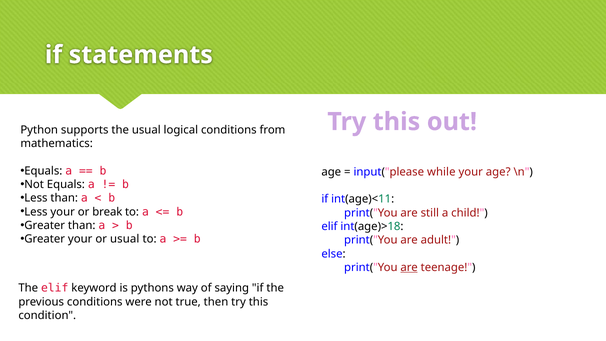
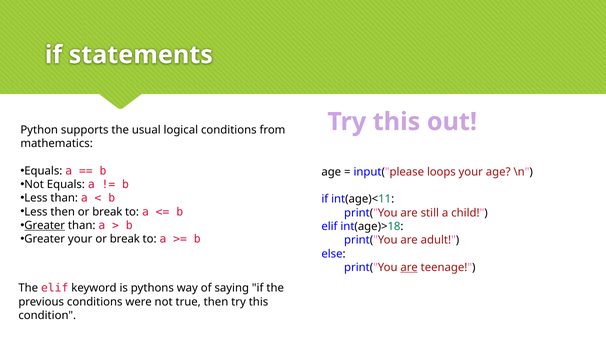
while: while -> loops
Less your: your -> then
Greater at (45, 225) underline: none -> present
usual at (125, 239): usual -> break
